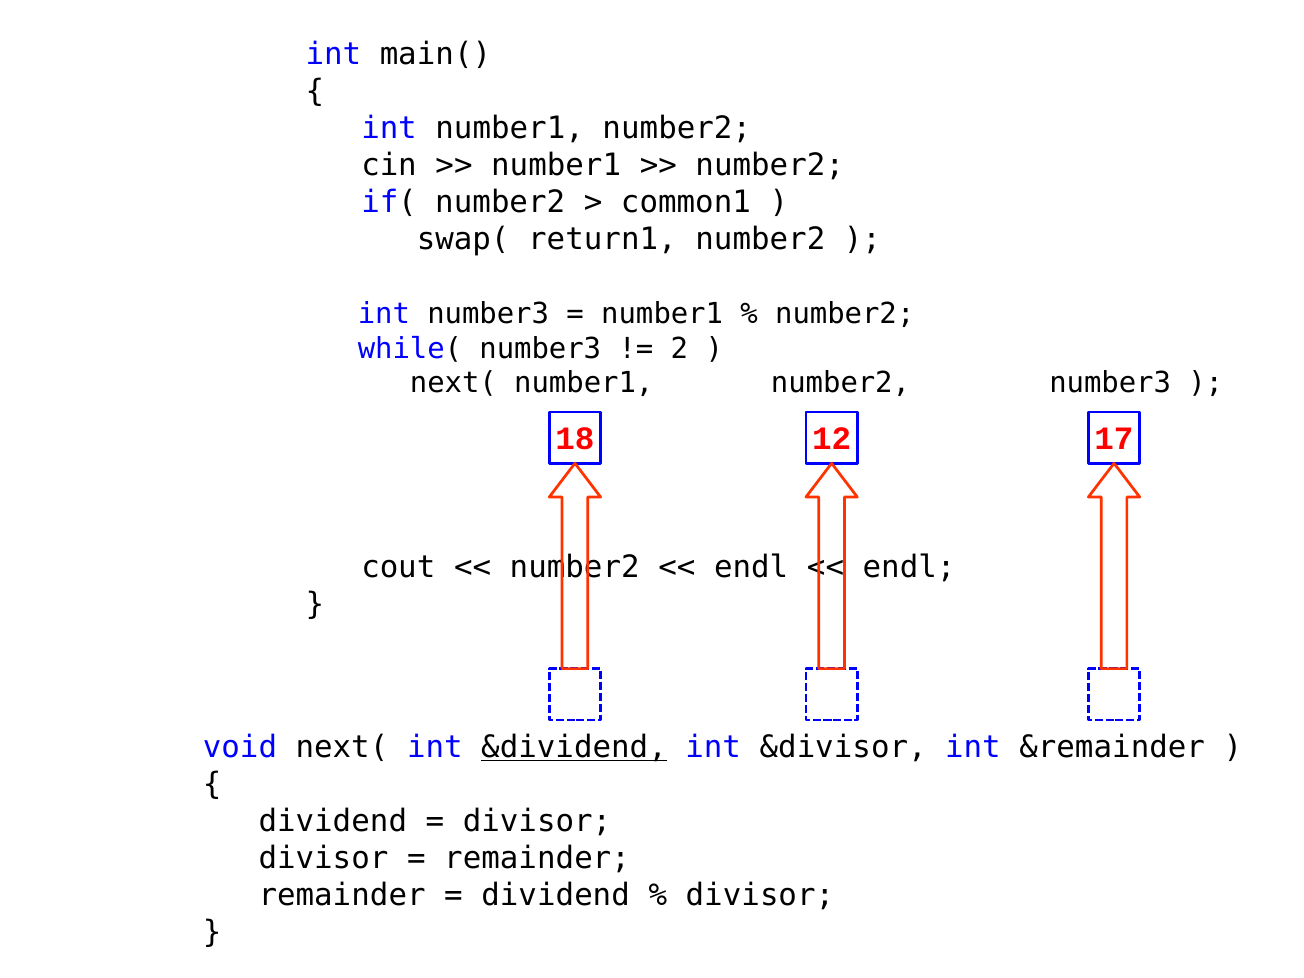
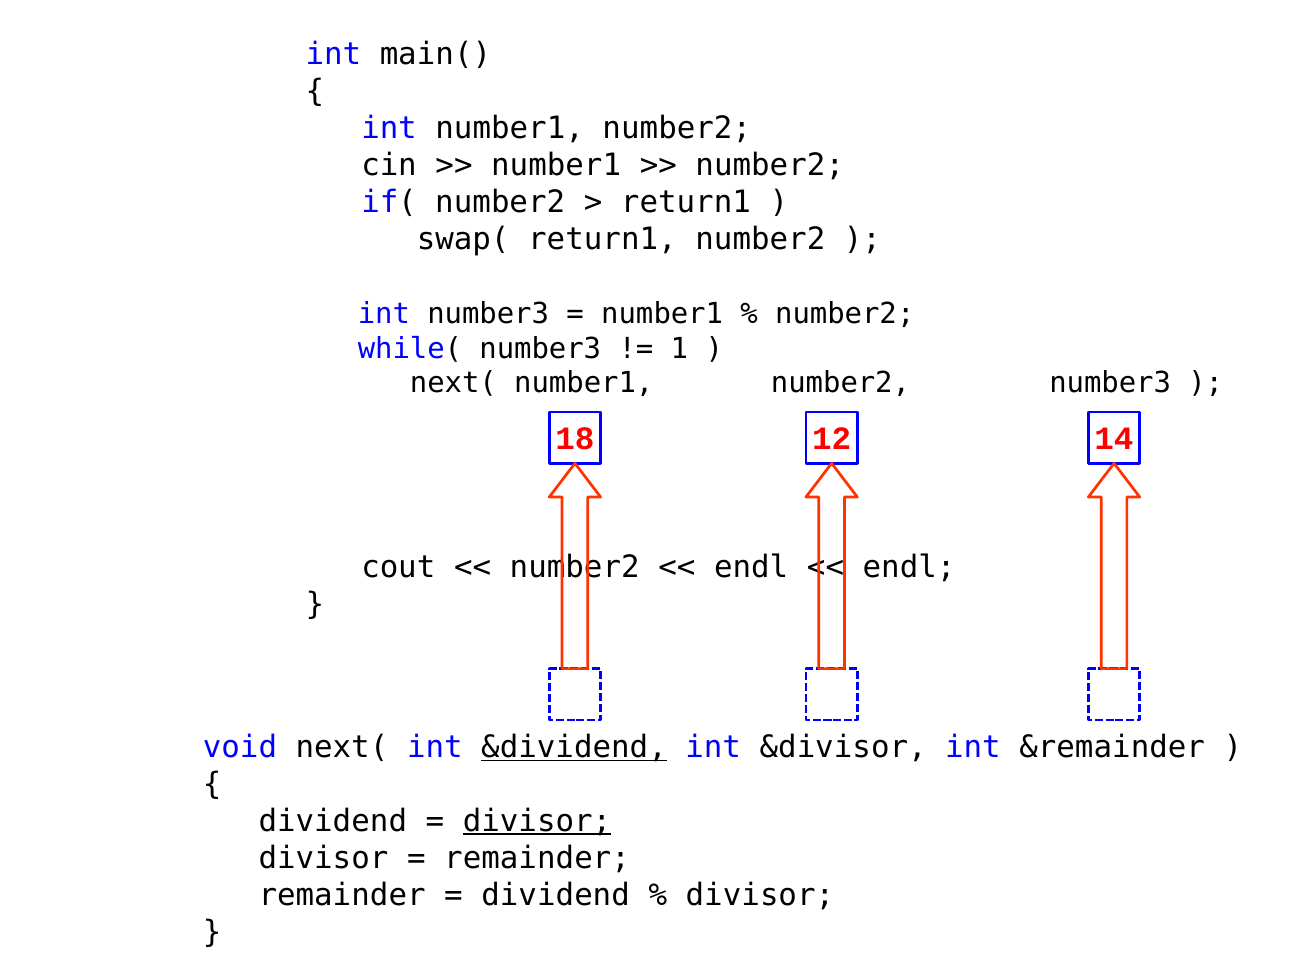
common1 at (686, 202): common1 -> return1
2: 2 -> 1
17: 17 -> 14
divisor at (537, 821) underline: none -> present
